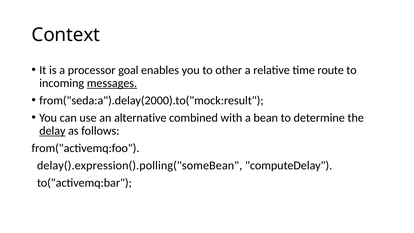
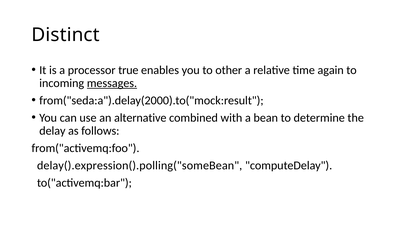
Context: Context -> Distinct
goal: goal -> true
route: route -> again
delay underline: present -> none
